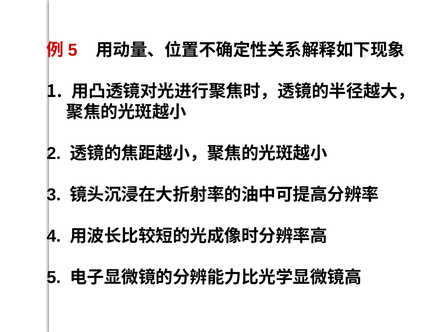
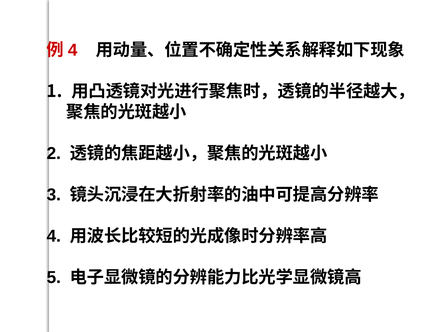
5 at (73, 50): 5 -> 4
